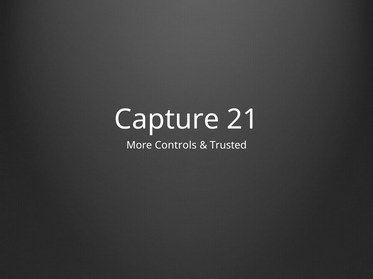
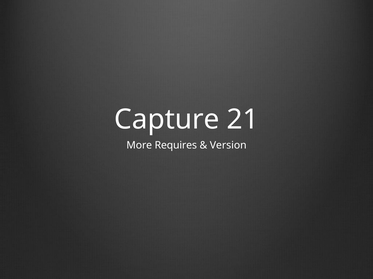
Controls: Controls -> Requires
Trusted: Trusted -> Version
